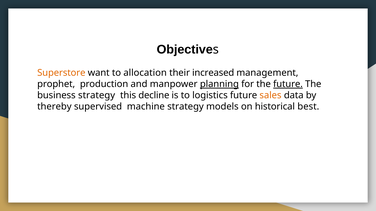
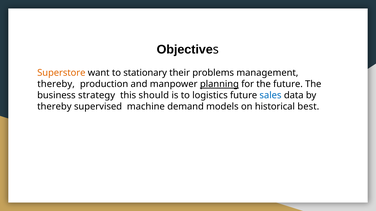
allocation: allocation -> stationary
increased: increased -> problems
prophet at (56, 84): prophet -> thereby
future at (288, 84) underline: present -> none
decline: decline -> should
sales colour: orange -> blue
machine strategy: strategy -> demand
